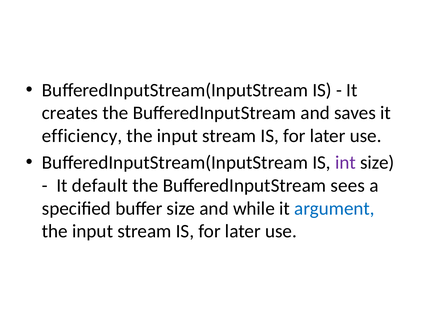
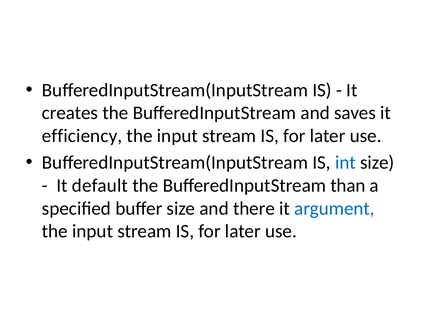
int colour: purple -> blue
sees: sees -> than
while: while -> there
